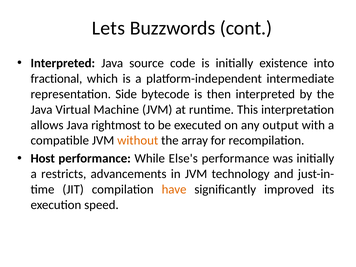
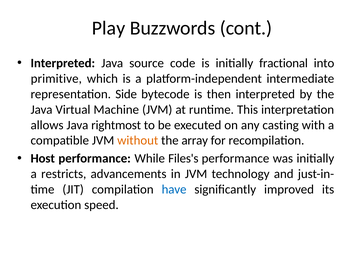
Lets: Lets -> Play
existence: existence -> fractional
fractional: fractional -> primitive
output: output -> casting
Else's: Else's -> Files's
have colour: orange -> blue
